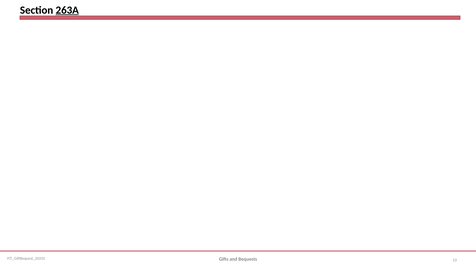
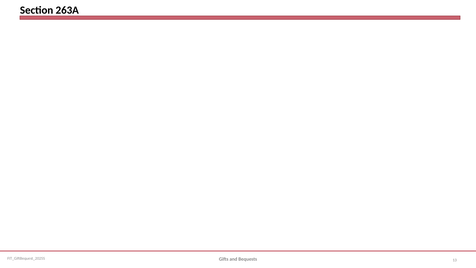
263A underline: present -> none
